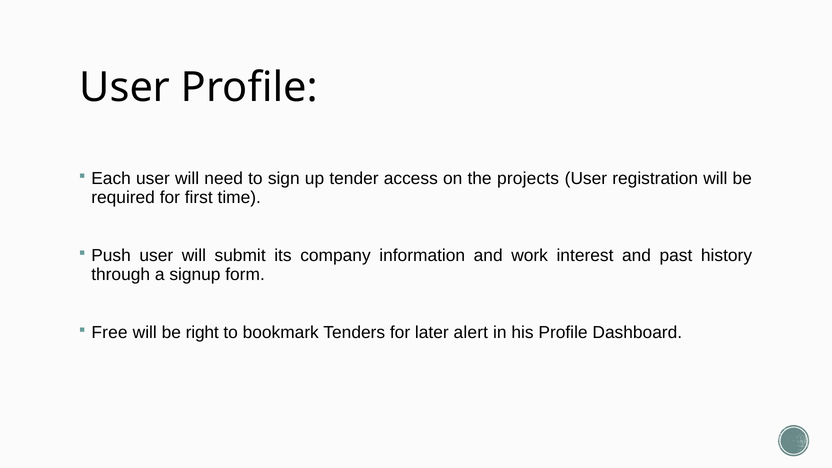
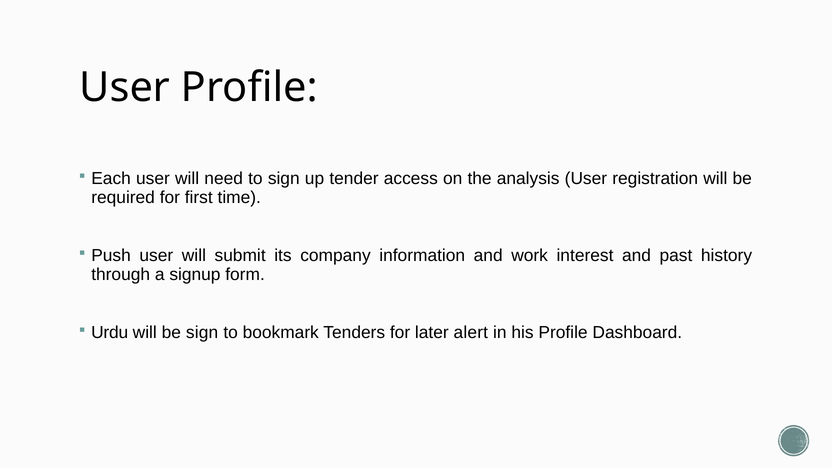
projects: projects -> analysis
Free: Free -> Urdu
be right: right -> sign
